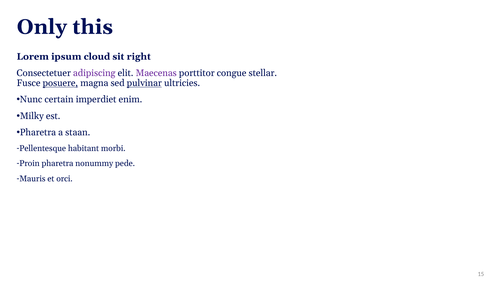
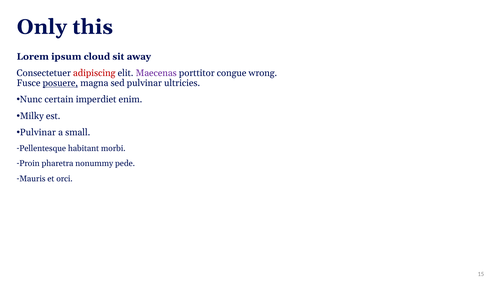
right: right -> away
adipiscing colour: purple -> red
stellar: stellar -> wrong
pulvinar at (144, 83) underline: present -> none
Pharetra at (38, 132): Pharetra -> Pulvinar
staan: staan -> small
